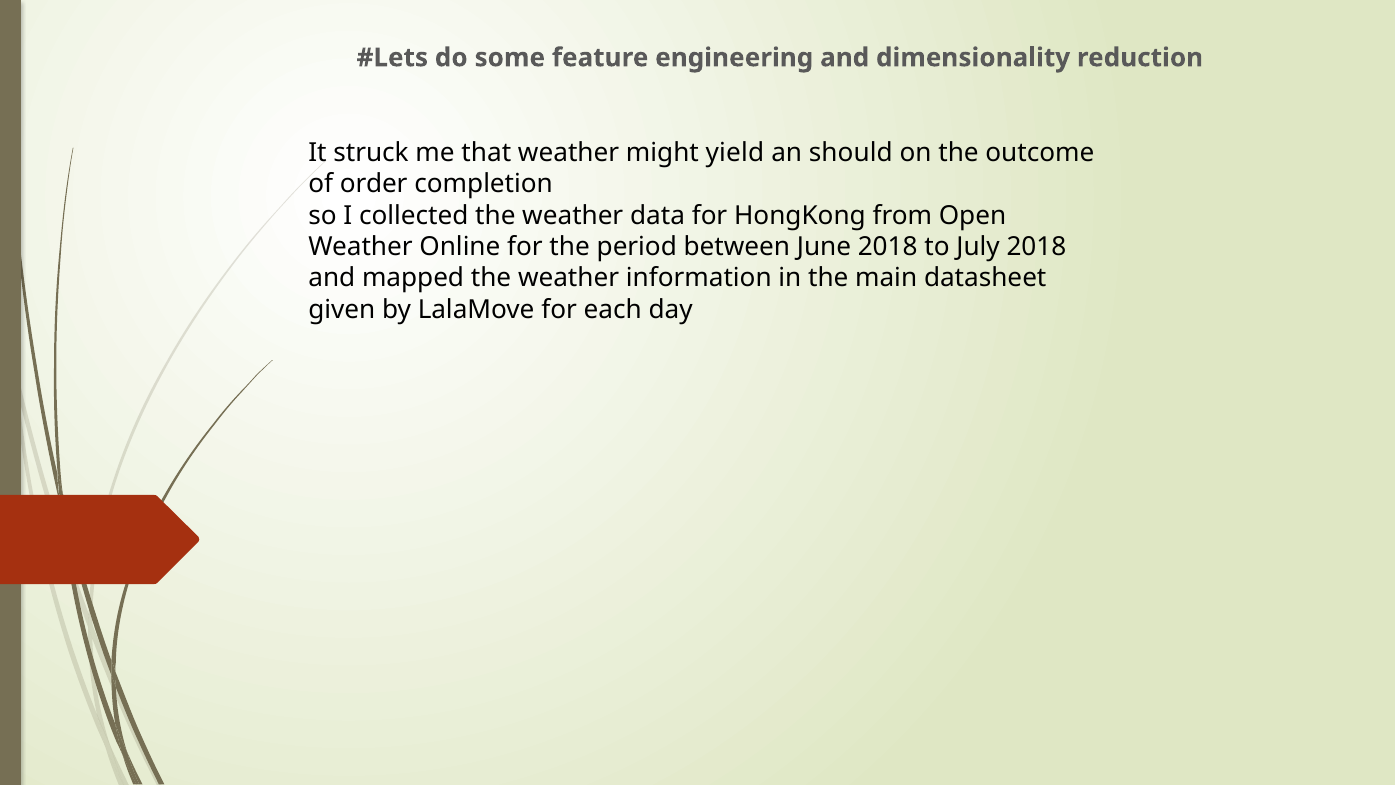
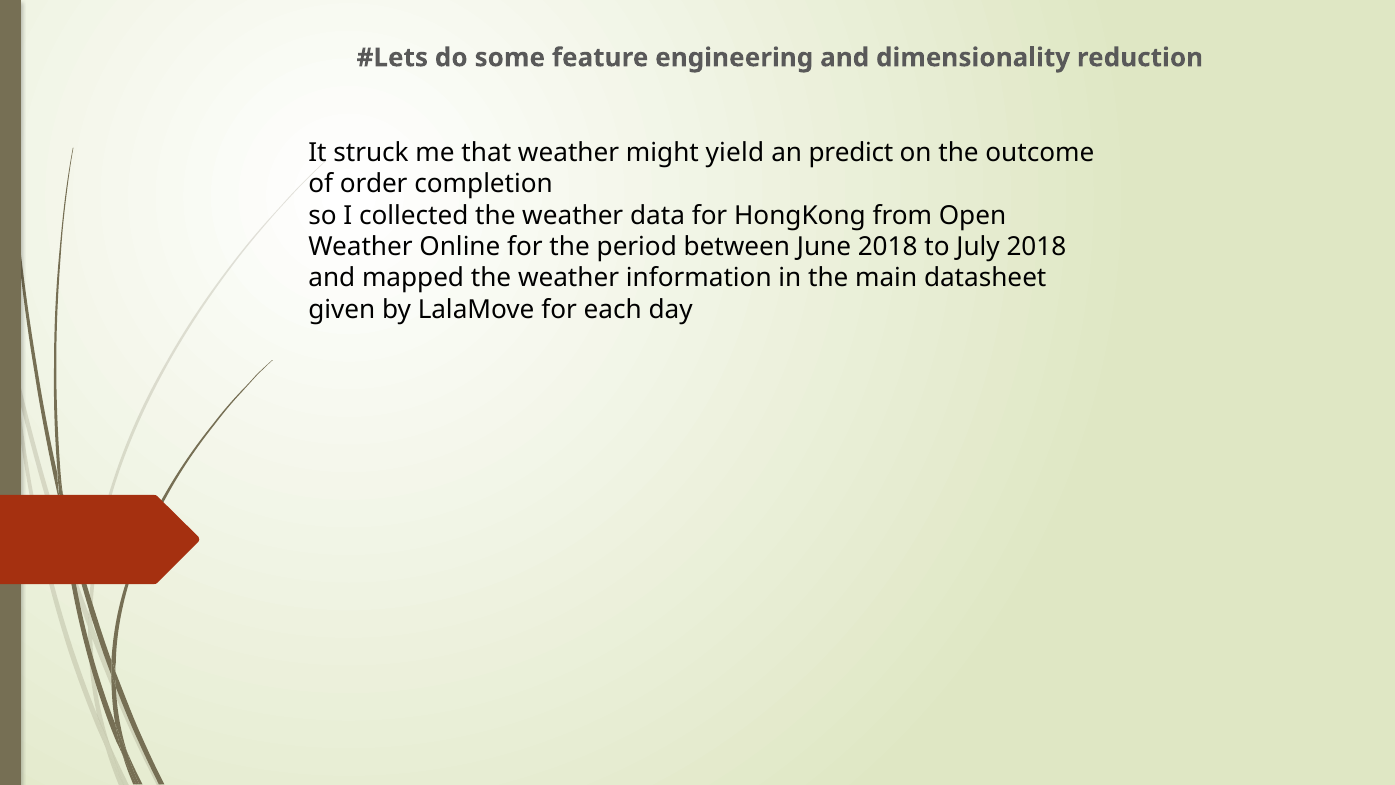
should: should -> predict
